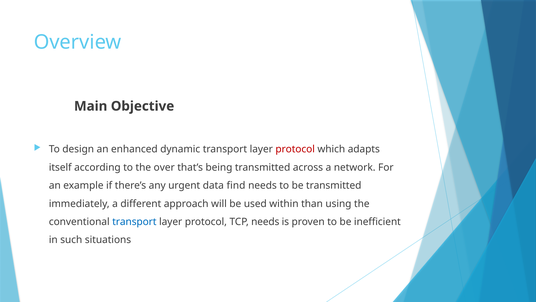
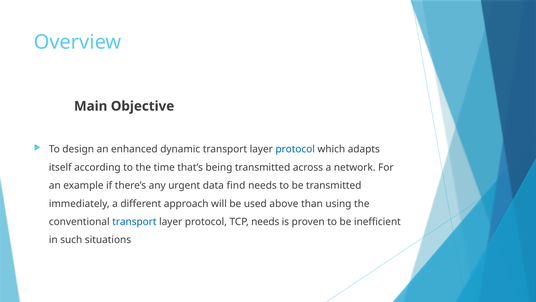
protocol at (295, 149) colour: red -> blue
over: over -> time
within: within -> above
